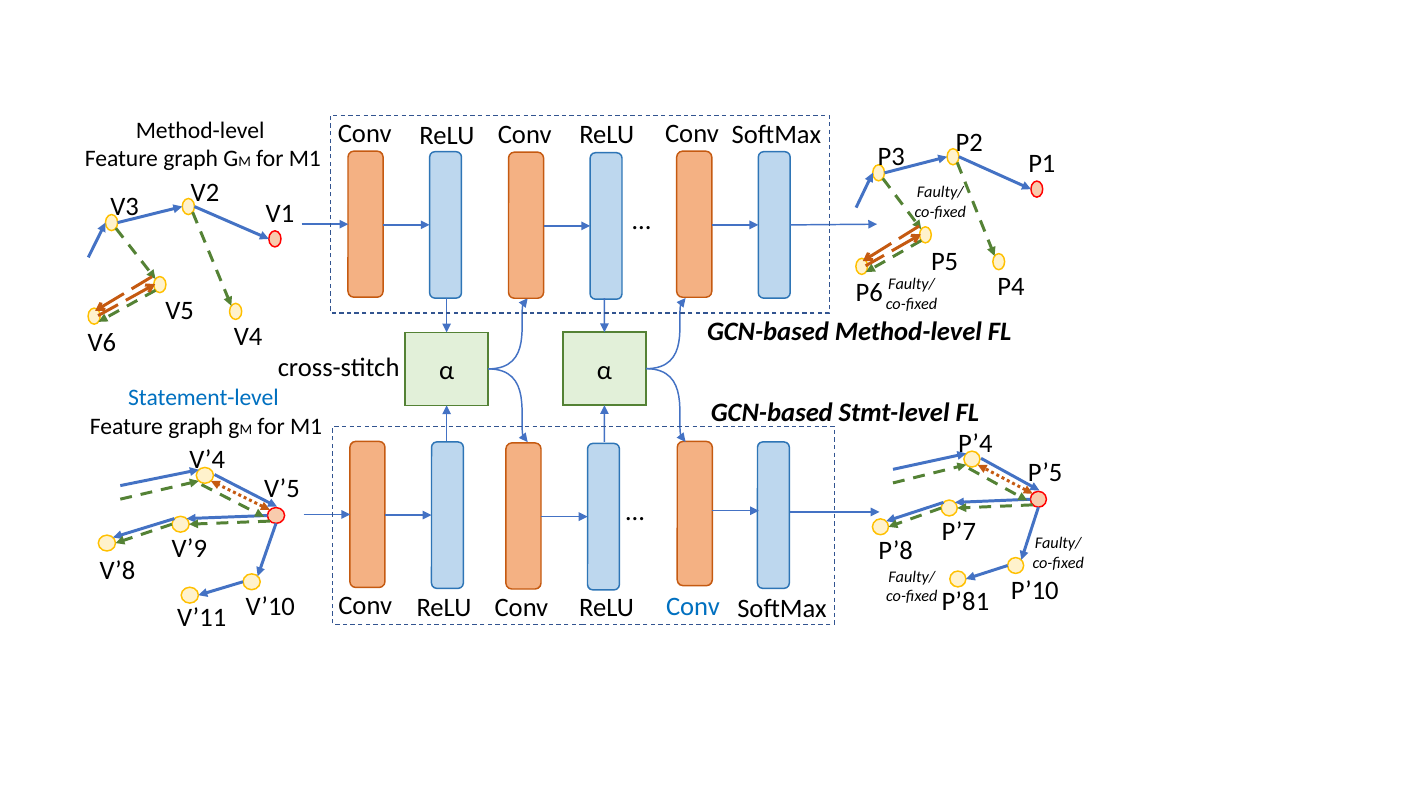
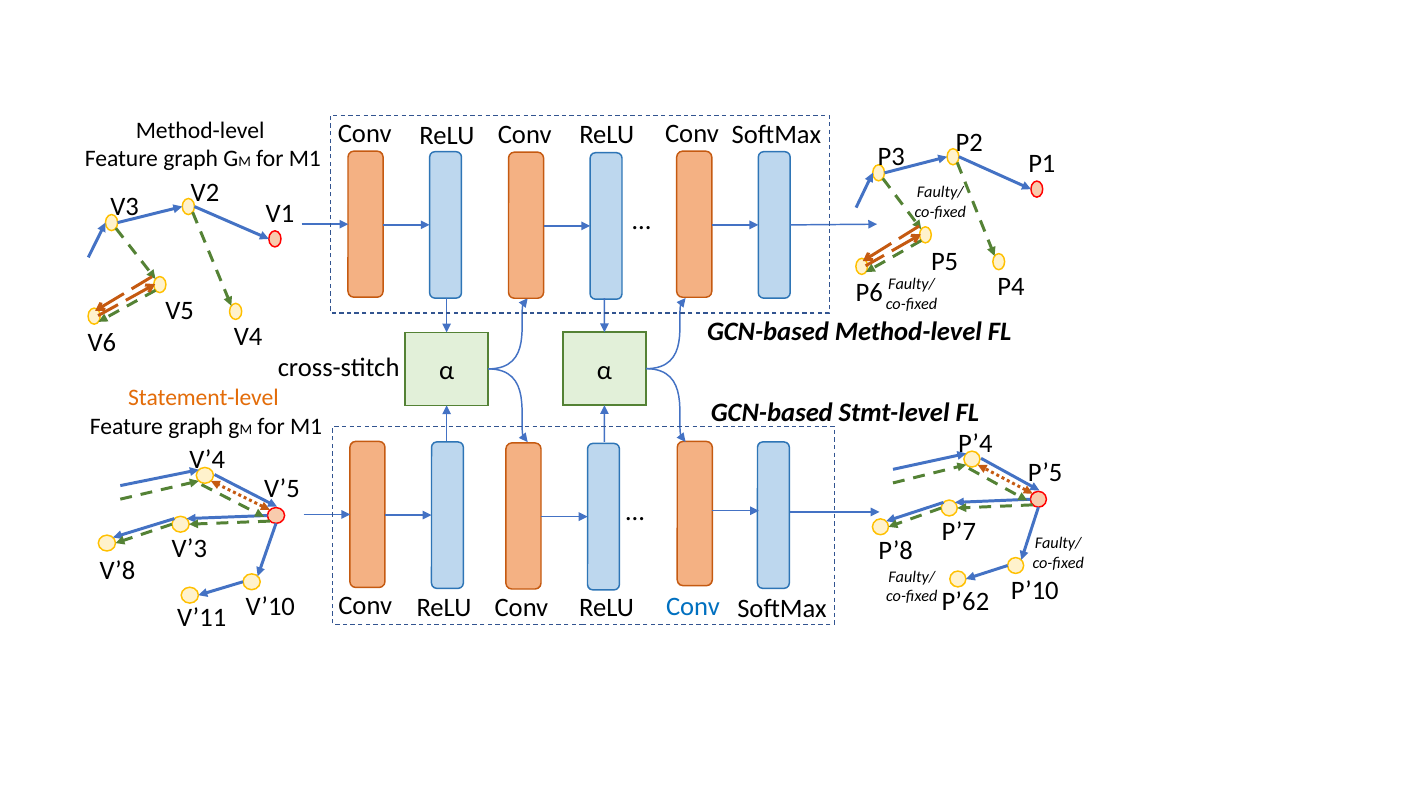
Statement-level colour: blue -> orange
V’9: V’9 -> V’3
P’81: P’81 -> P’62
